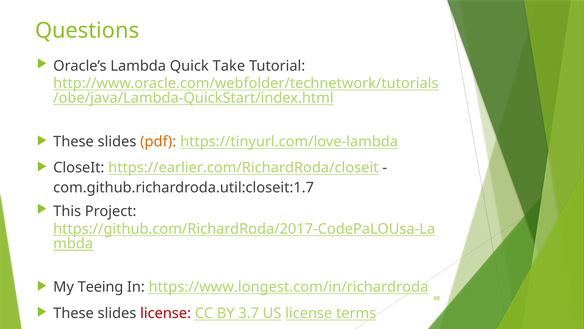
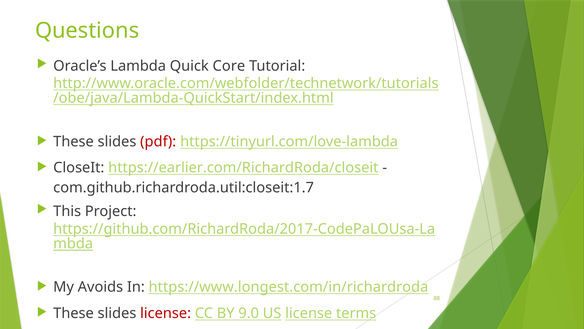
Take: Take -> Core
pdf colour: orange -> red
Teeing: Teeing -> Avoids
3.7: 3.7 -> 9.0
